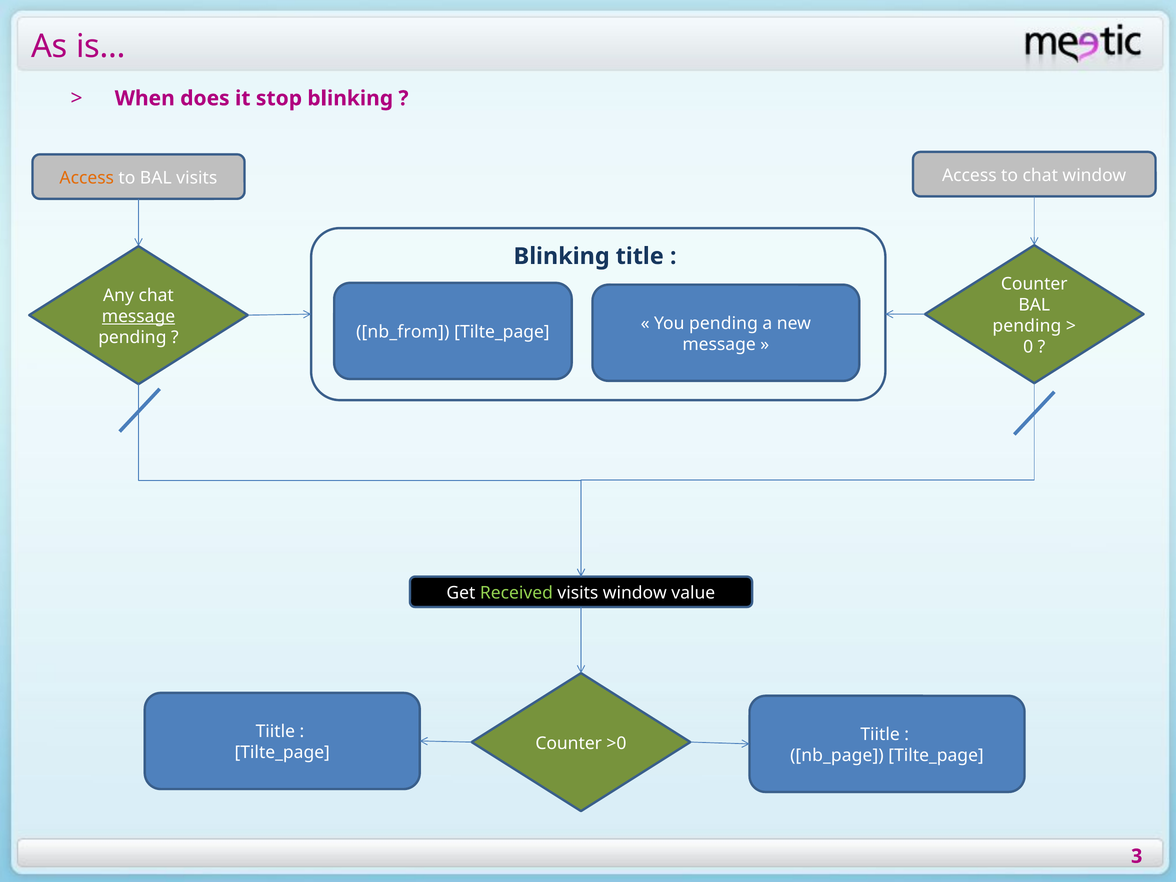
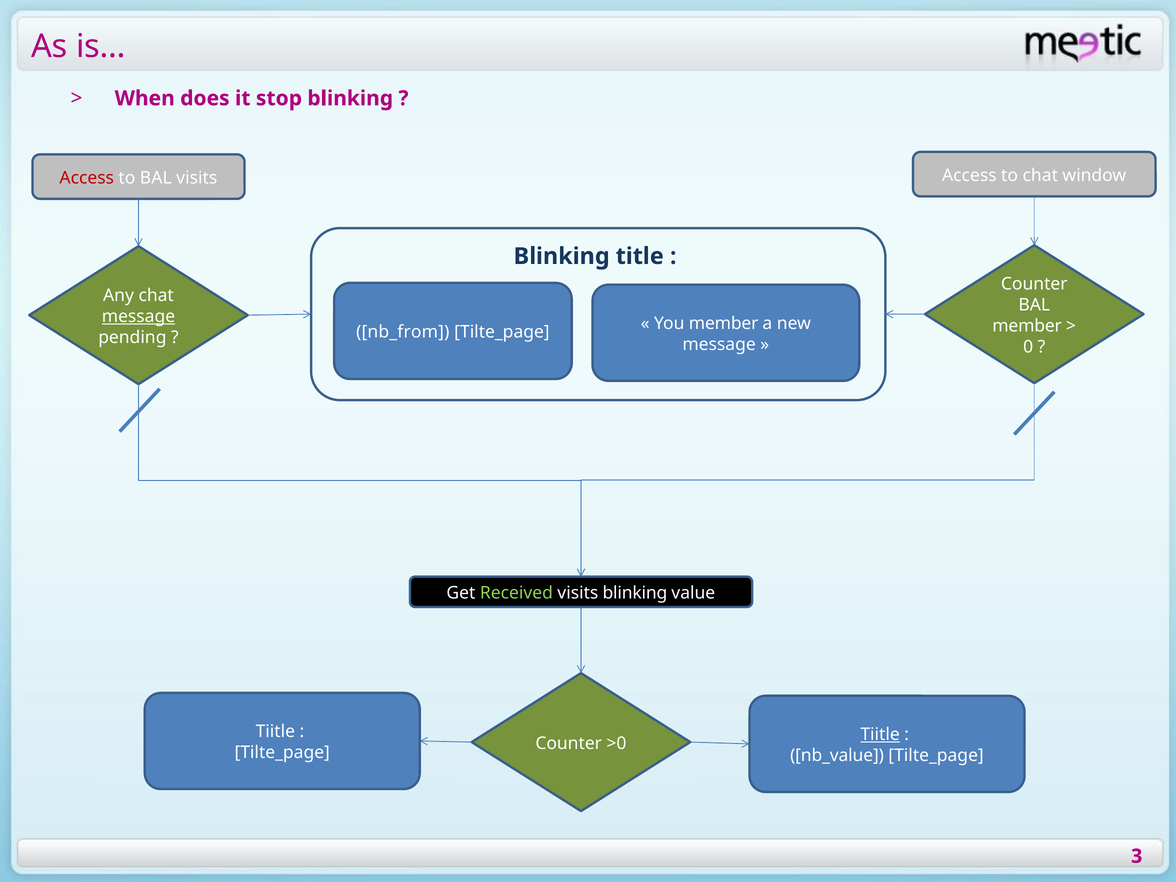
Access at (87, 178) colour: orange -> red
pending at (1027, 326): pending -> member
You pending: pending -> member
visits window: window -> blinking
Tiitle at (880, 735) underline: none -> present
nb_page: nb_page -> nb_value
